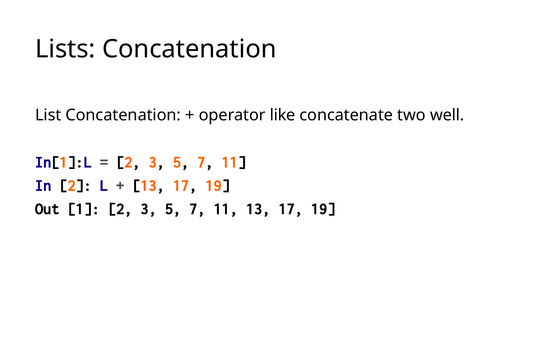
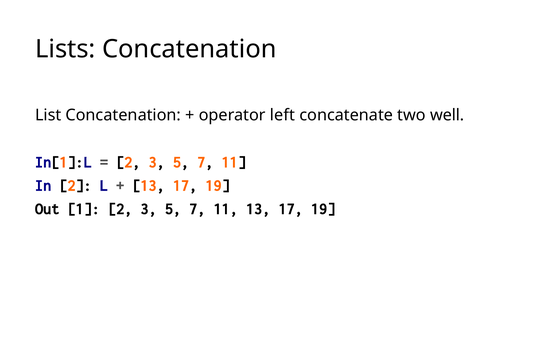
like: like -> left
